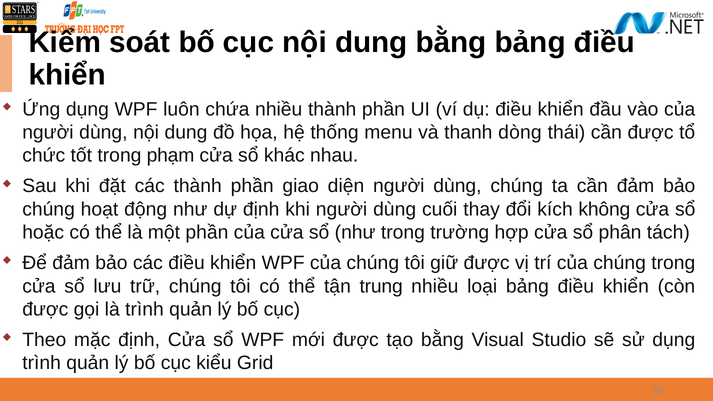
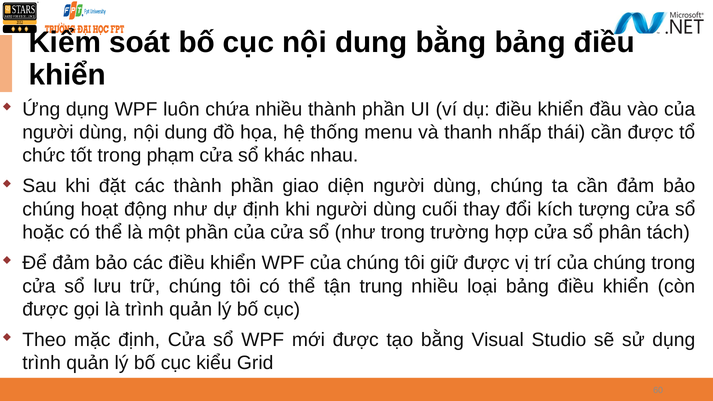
dòng: dòng -> nhấp
không: không -> tượng
